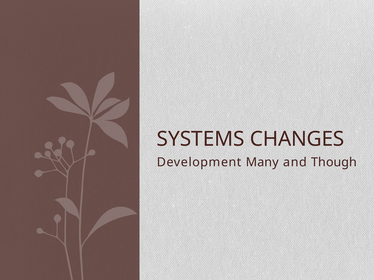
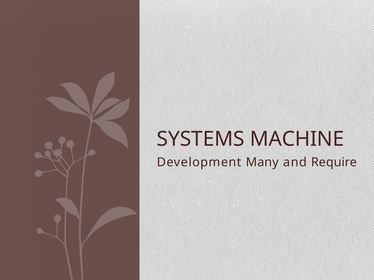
CHANGES: CHANGES -> MACHINE
Though: Though -> Require
